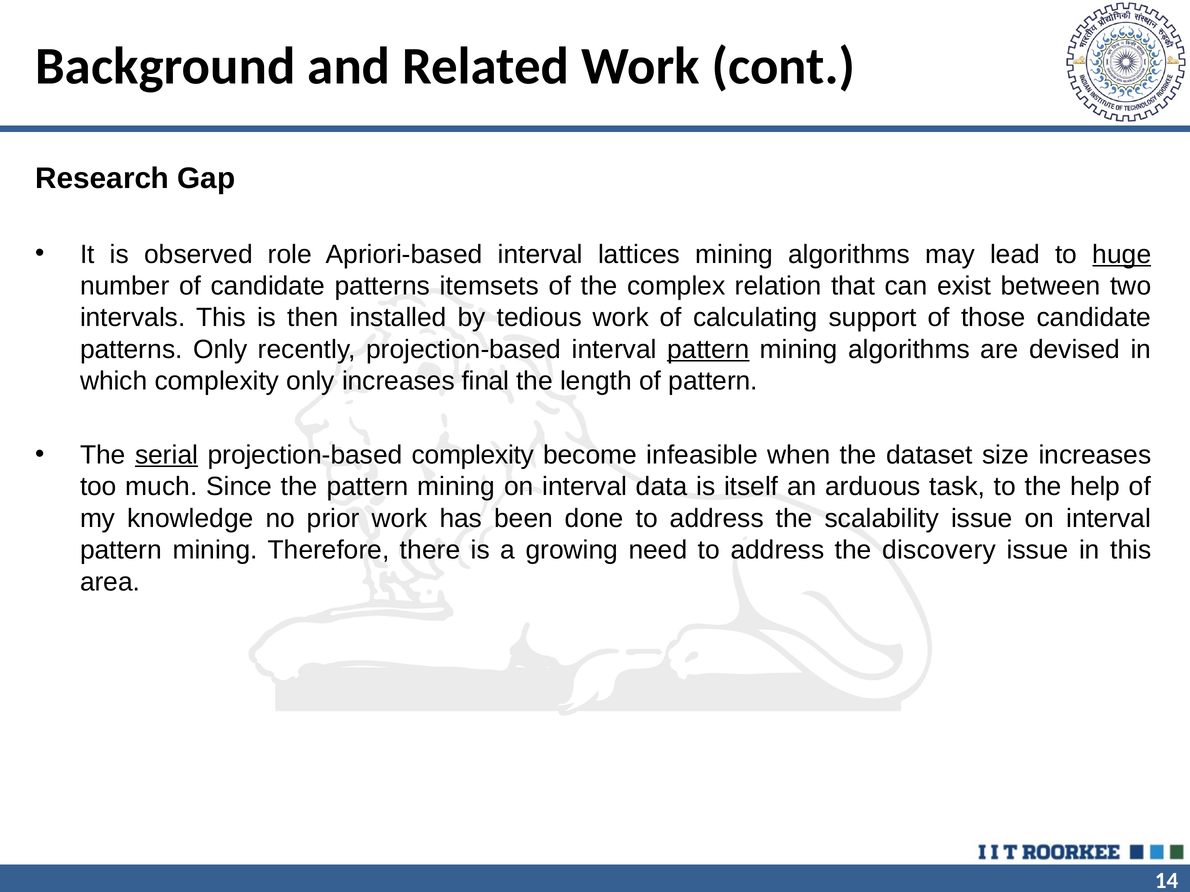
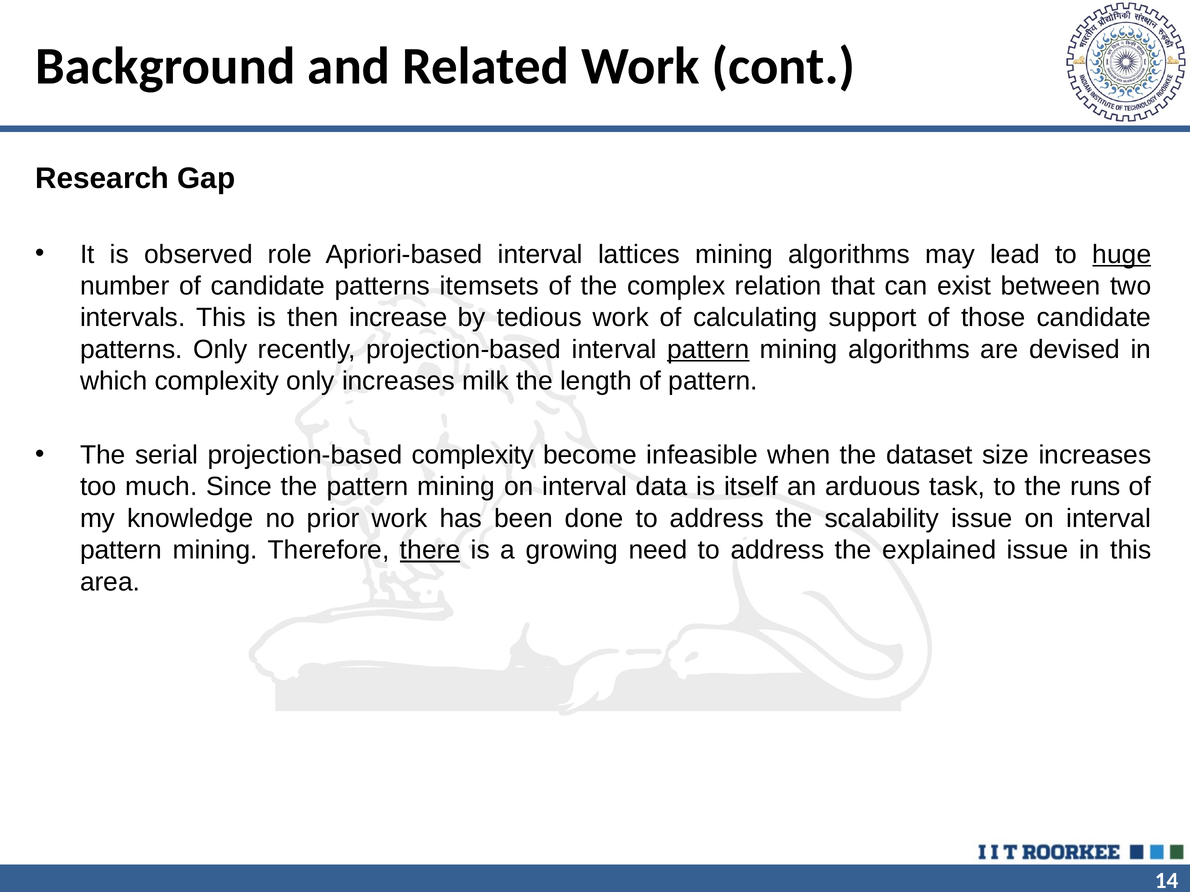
installed: installed -> increase
final: final -> milk
serial underline: present -> none
help: help -> runs
there underline: none -> present
discovery: discovery -> explained
